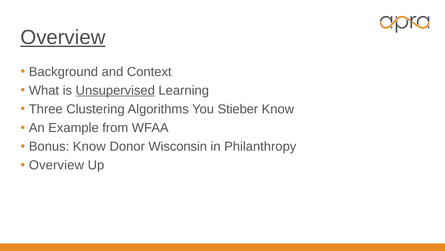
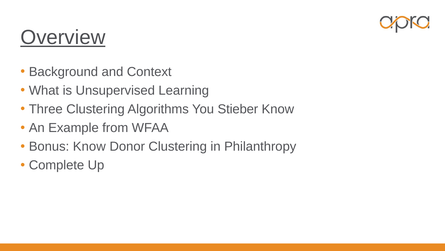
Unsupervised underline: present -> none
Donor Wisconsin: Wisconsin -> Clustering
Overview at (56, 165): Overview -> Complete
